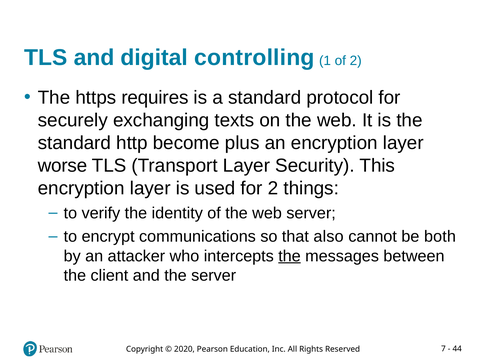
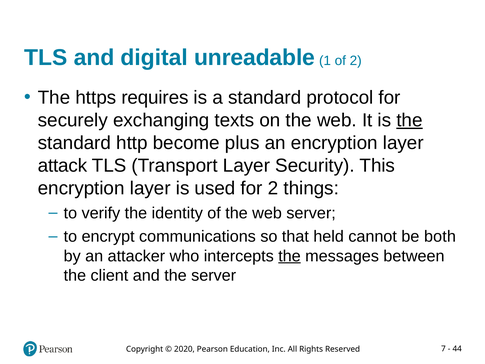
controlling: controlling -> unreadable
the at (410, 120) underline: none -> present
worse: worse -> attack
also: also -> held
